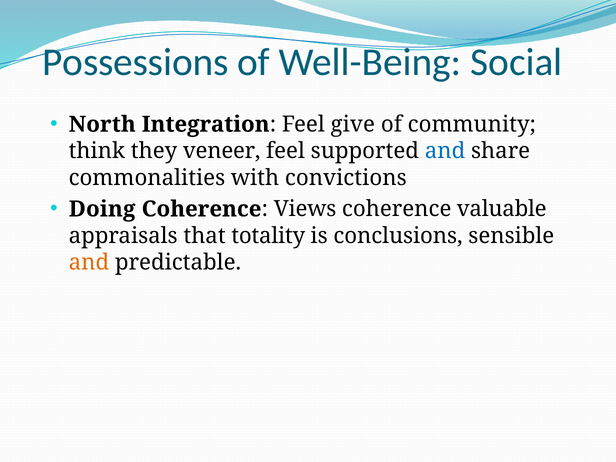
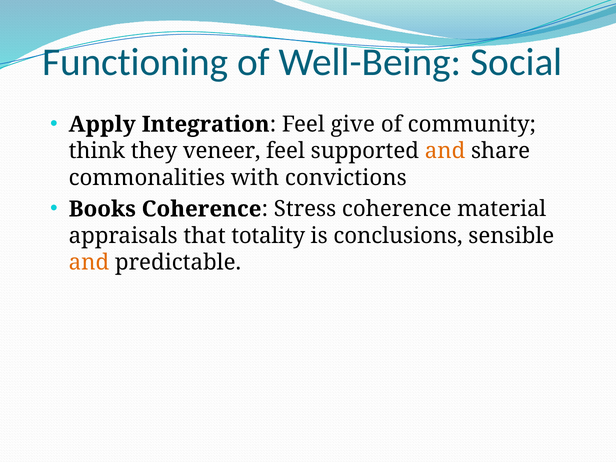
Possessions: Possessions -> Functioning
North: North -> Apply
and at (445, 151) colour: blue -> orange
Doing: Doing -> Books
Views: Views -> Stress
valuable: valuable -> material
